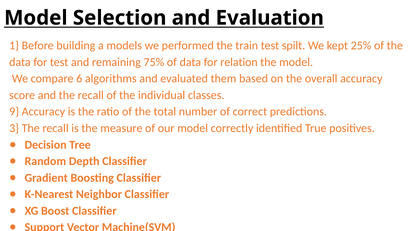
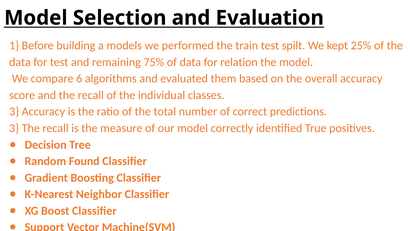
9 at (14, 112): 9 -> 3
Depth: Depth -> Found
